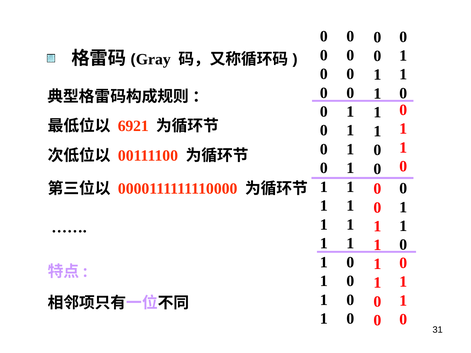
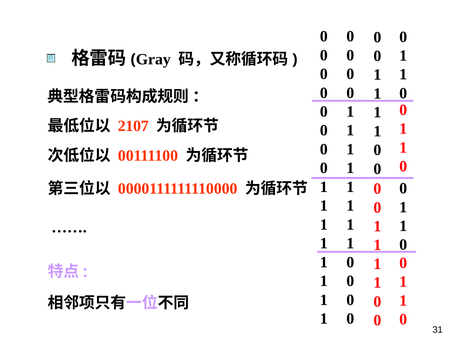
6921: 6921 -> 2107
